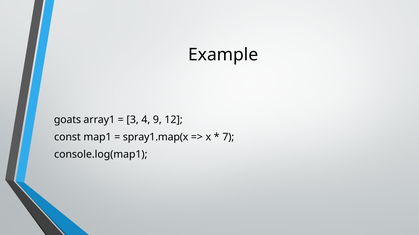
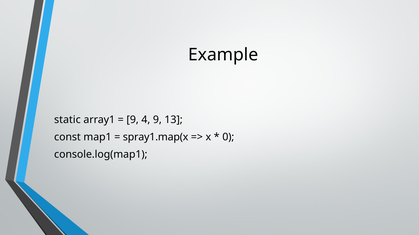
goats: goats -> static
3 at (133, 120): 3 -> 9
12: 12 -> 13
7: 7 -> 0
